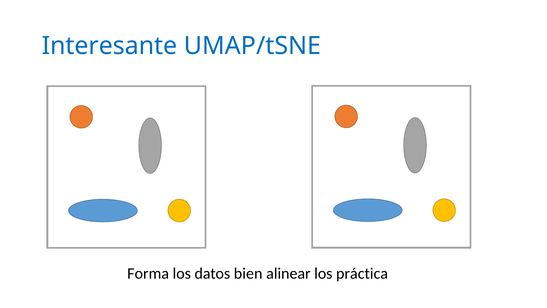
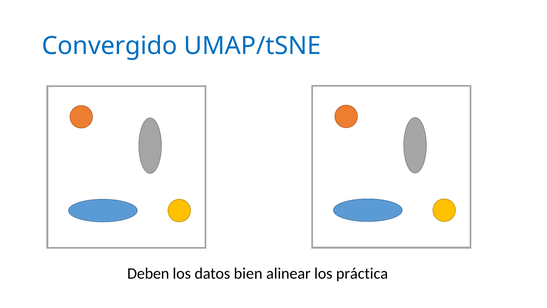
Interesante: Interesante -> Convergido
Forma: Forma -> Deben
